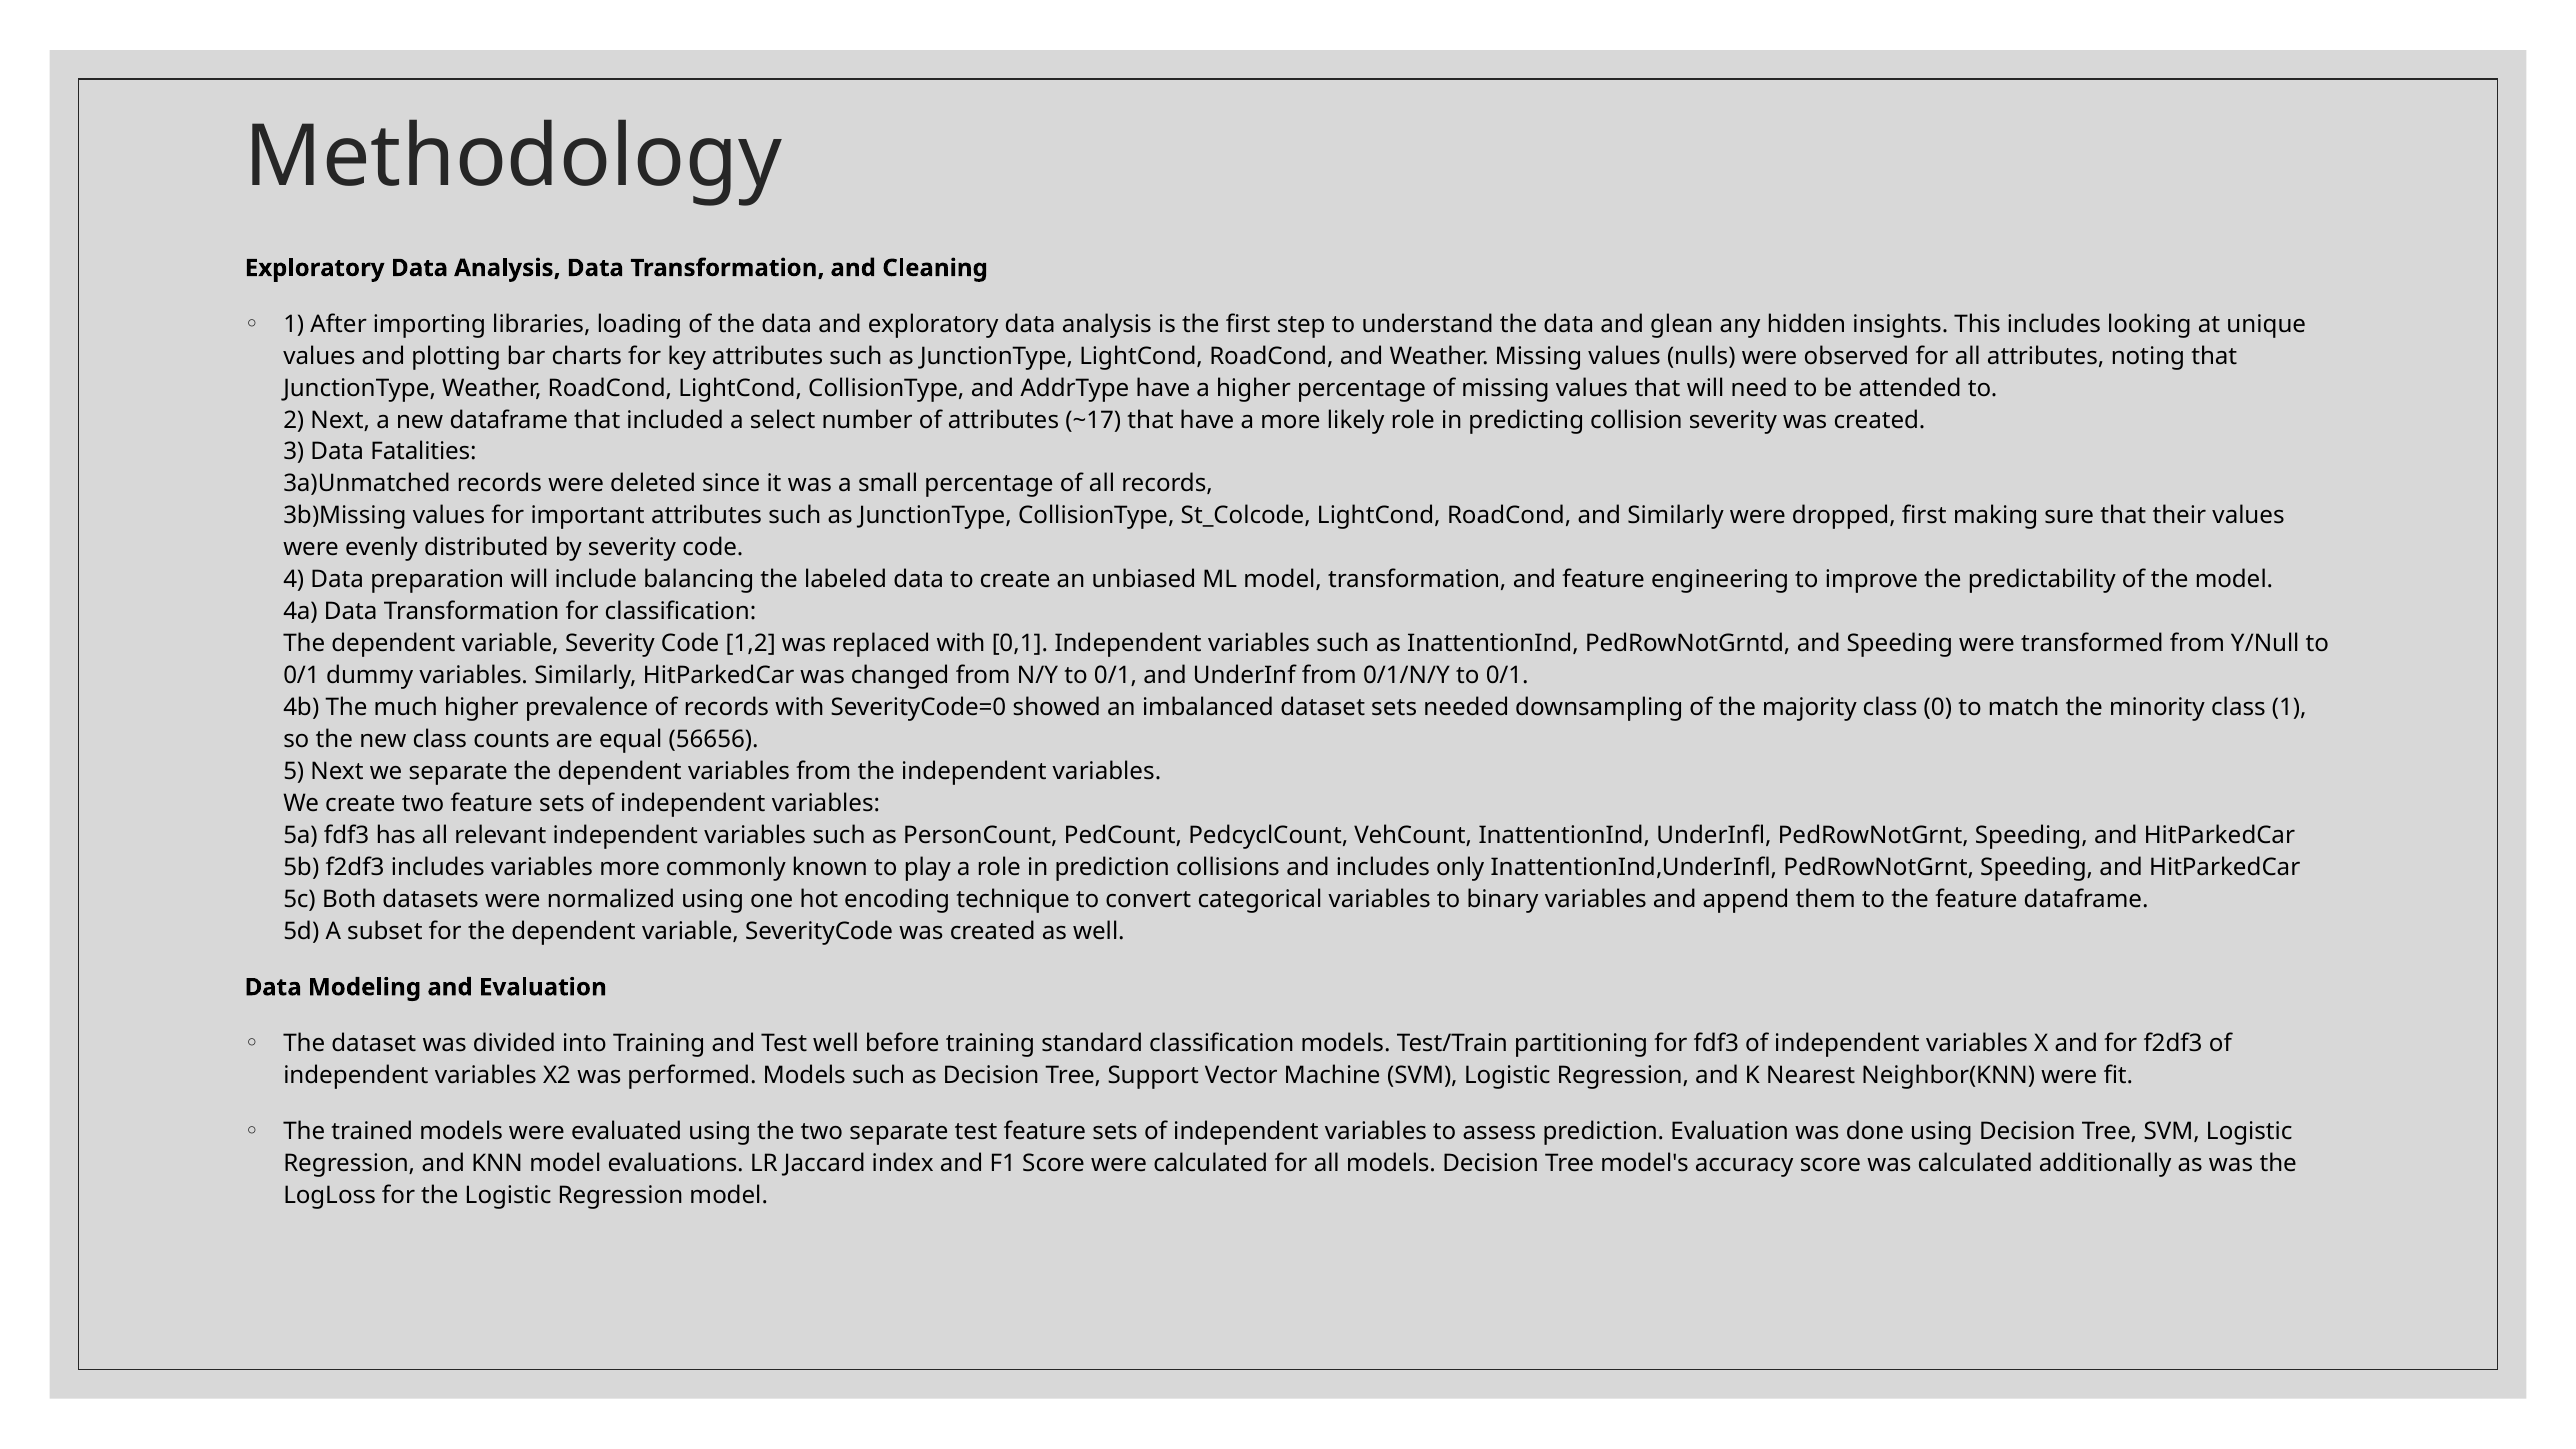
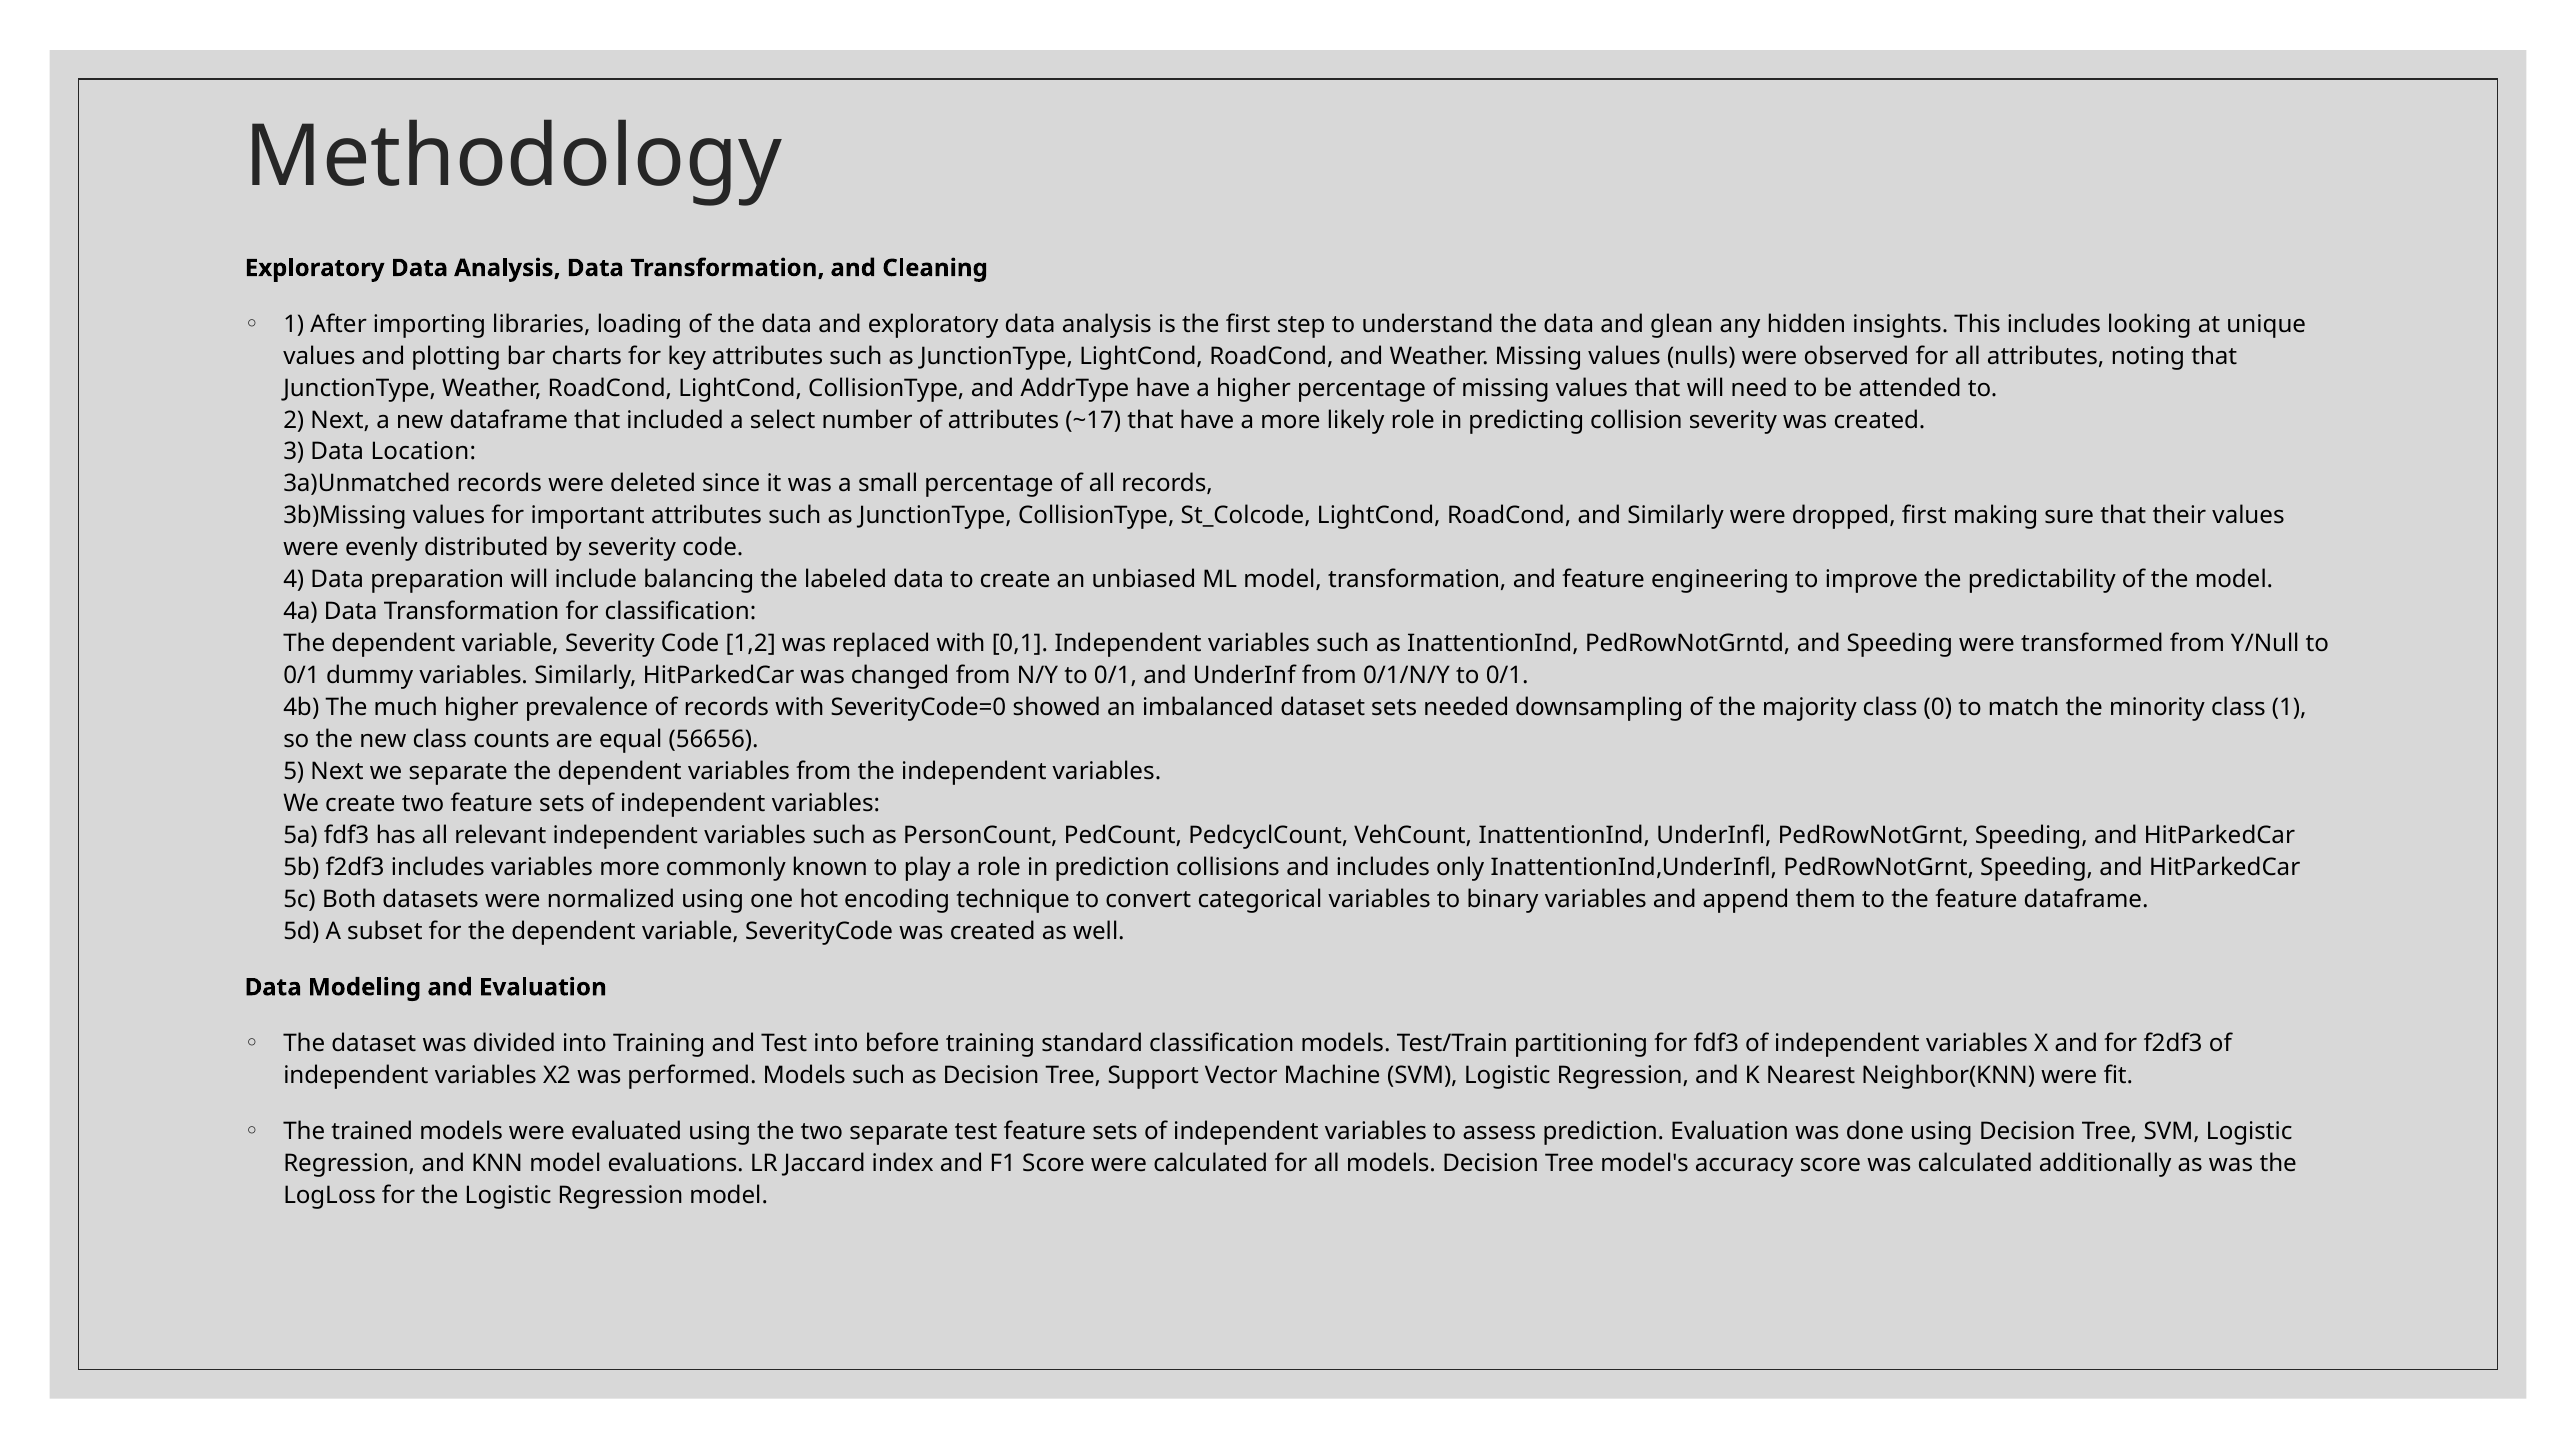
Fatalities: Fatalities -> Location
Test well: well -> into
